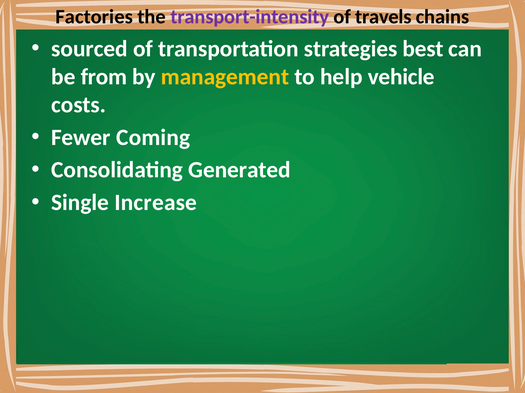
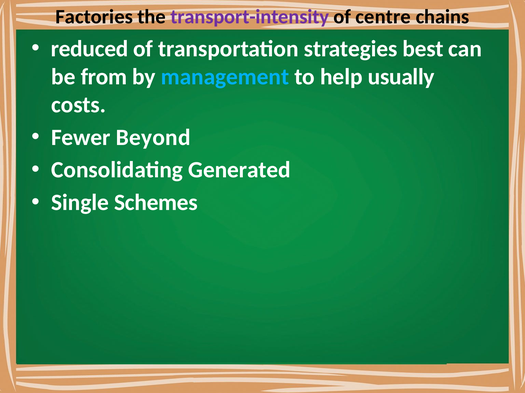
travels: travels -> centre
sourced: sourced -> reduced
management colour: yellow -> light blue
vehicle: vehicle -> usually
Coming: Coming -> Beyond
Increase: Increase -> Schemes
